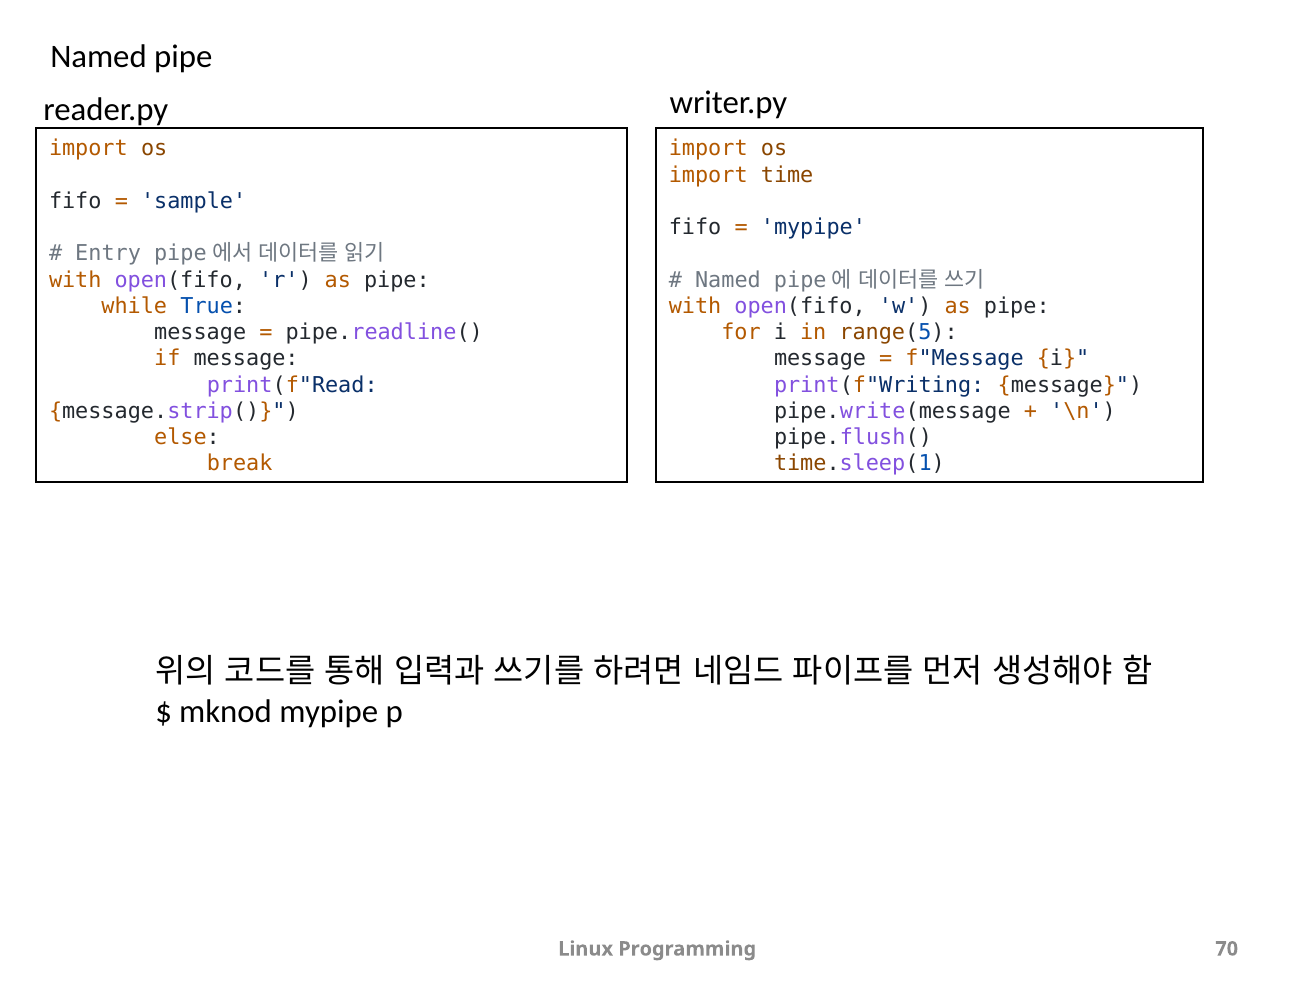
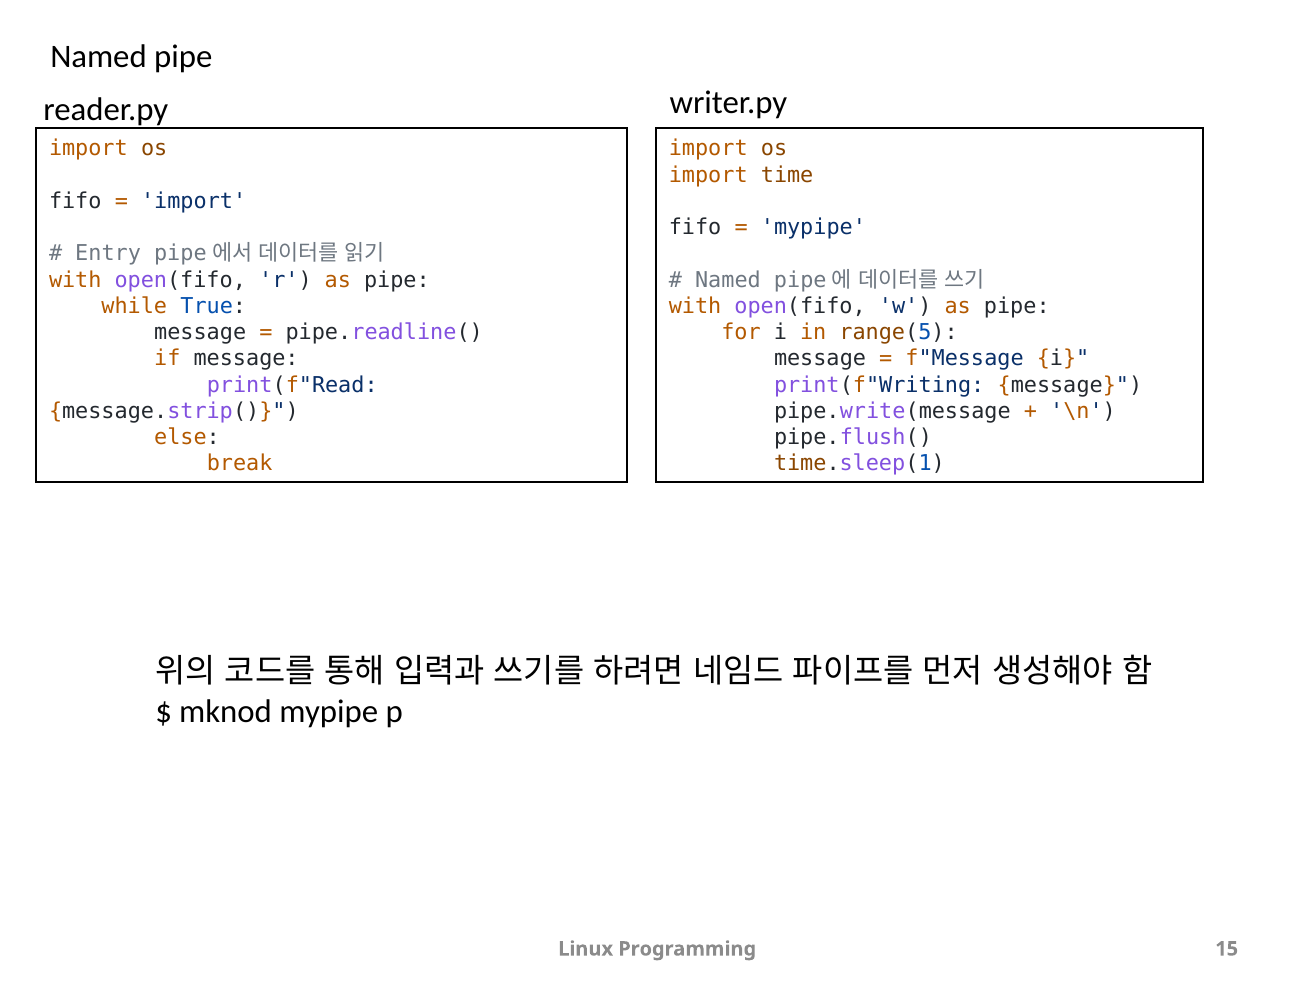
sample at (194, 201): sample -> import
70: 70 -> 15
